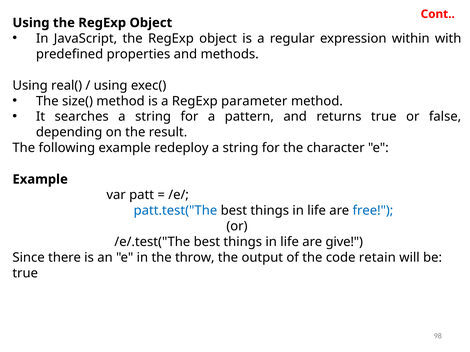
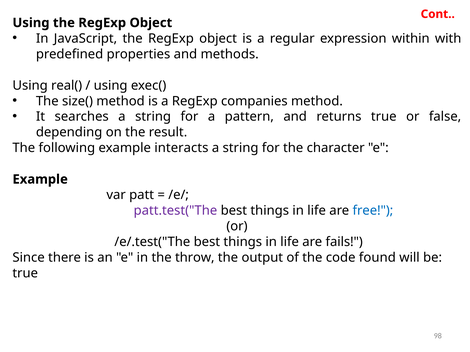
parameter: parameter -> companies
redeploy: redeploy -> interacts
patt.test("The colour: blue -> purple
give: give -> fails
retain: retain -> found
